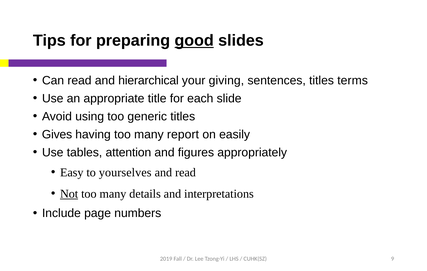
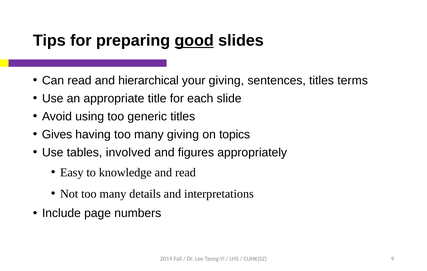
many report: report -> giving
easily: easily -> topics
attention: attention -> involved
yourselves: yourselves -> knowledge
Not underline: present -> none
